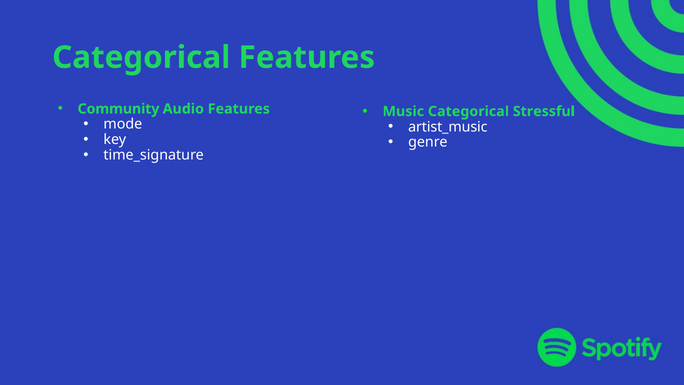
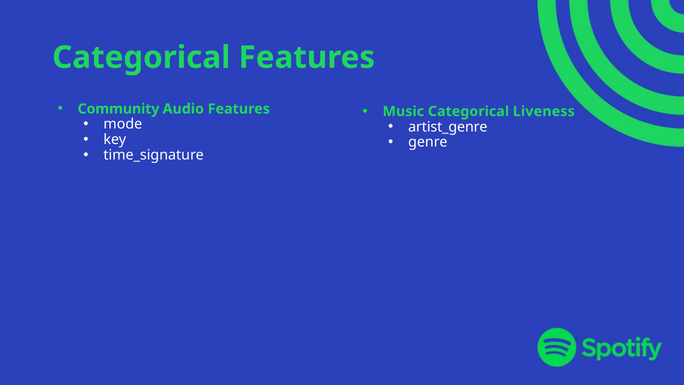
Stressful: Stressful -> Liveness
artist_music: artist_music -> artist_genre
